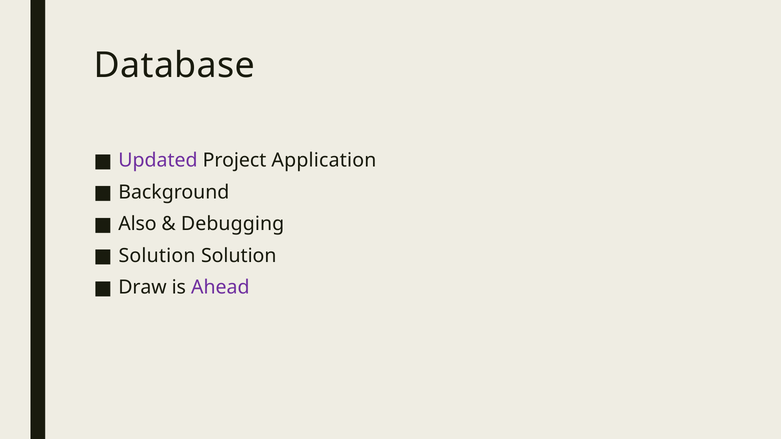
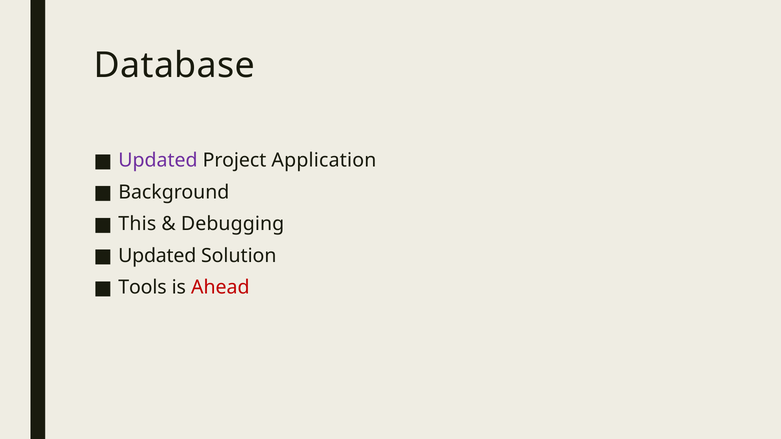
Also: Also -> This
Solution at (157, 256): Solution -> Updated
Draw: Draw -> Tools
Ahead colour: purple -> red
